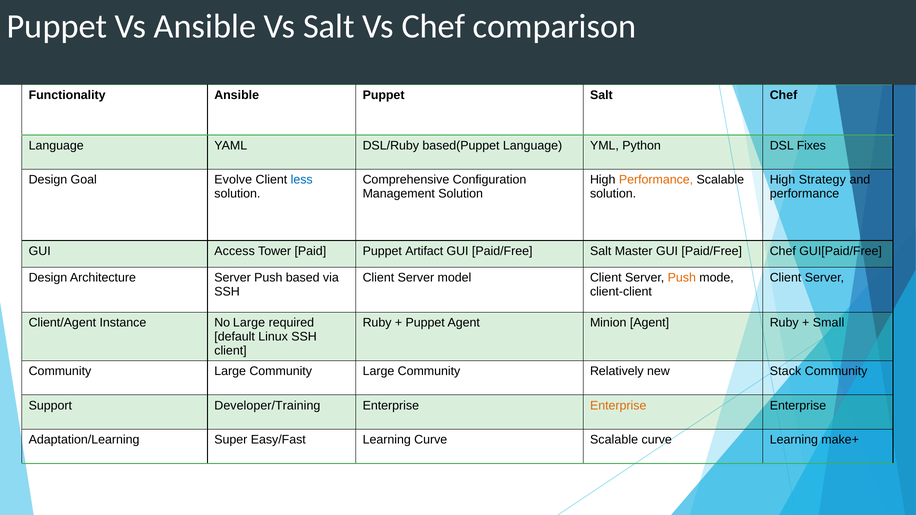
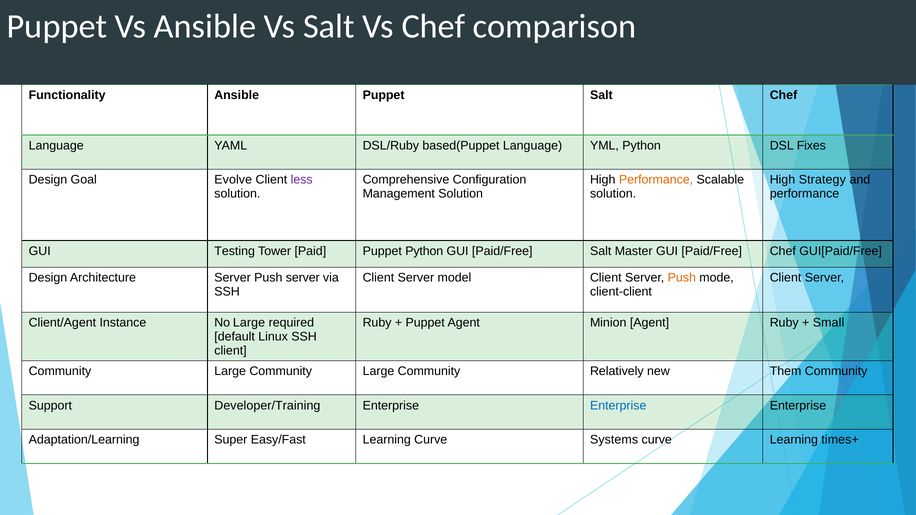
less colour: blue -> purple
Access: Access -> Testing
Puppet Artifact: Artifact -> Python
Push based: based -> server
Stack: Stack -> Them
Enterprise at (618, 406) colour: orange -> blue
Curve Scalable: Scalable -> Systems
make+: make+ -> times+
